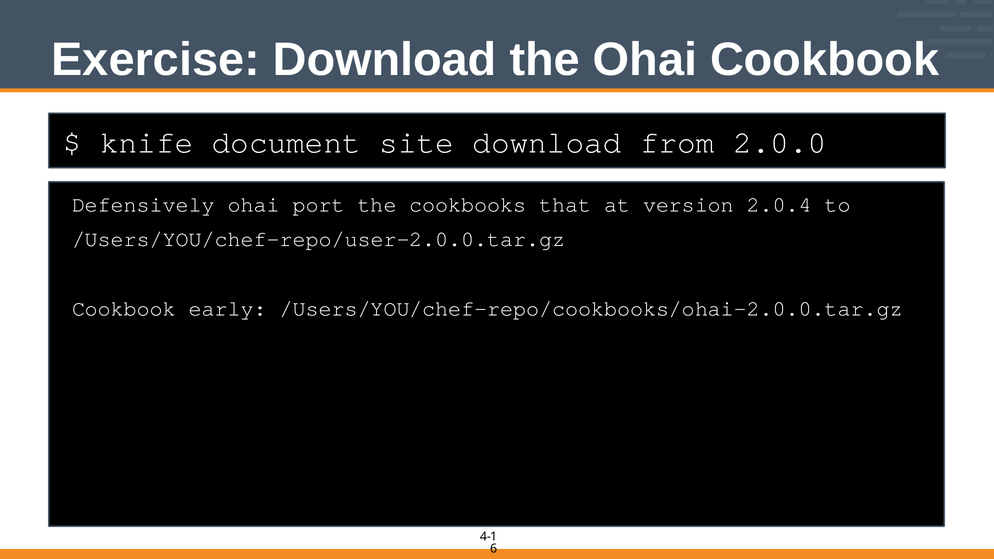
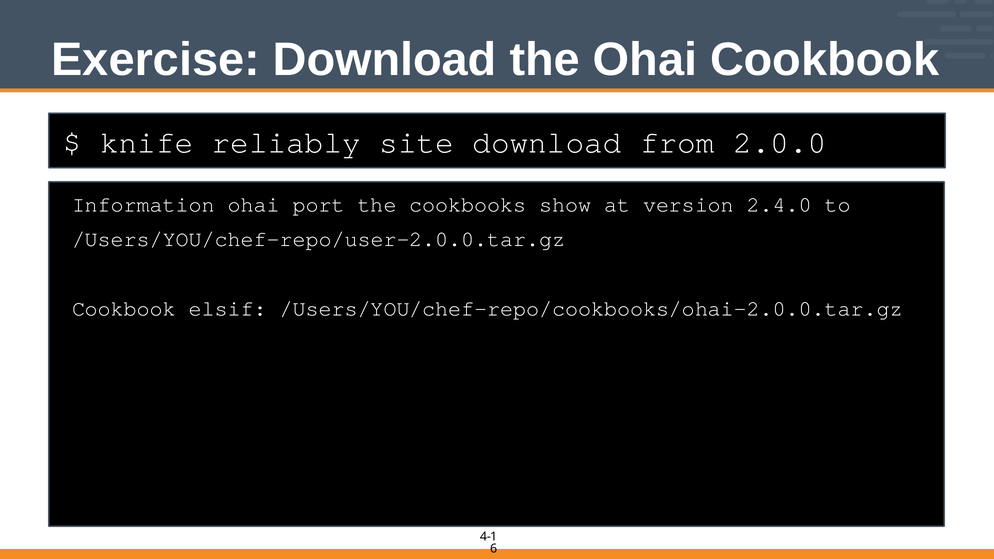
document: document -> reliably
Defensively: Defensively -> Information
that: that -> show
2.0.4: 2.0.4 -> 2.4.0
early: early -> elsif
